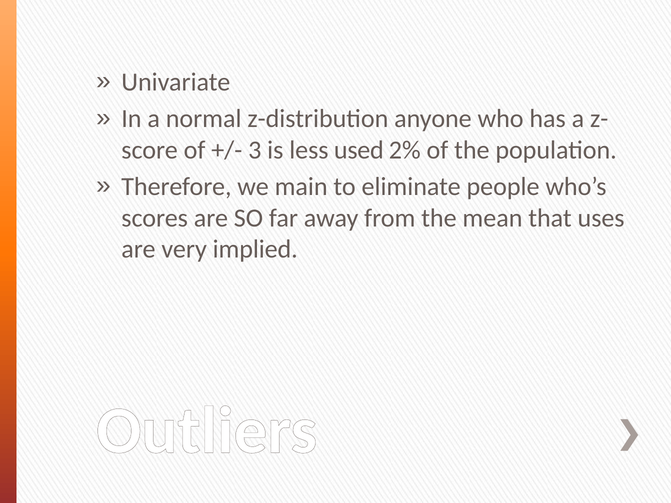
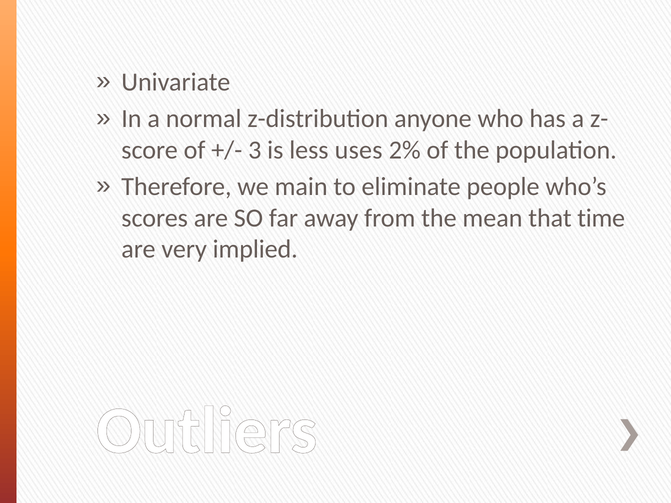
used: used -> uses
uses: uses -> time
